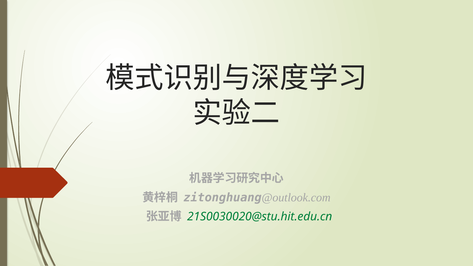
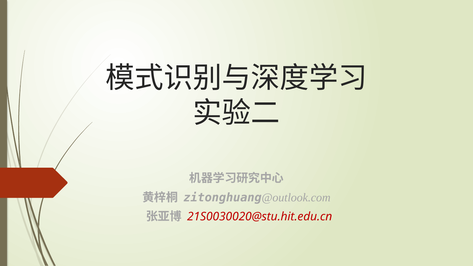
21S0030020@stu.hit.edu.cn colour: green -> red
